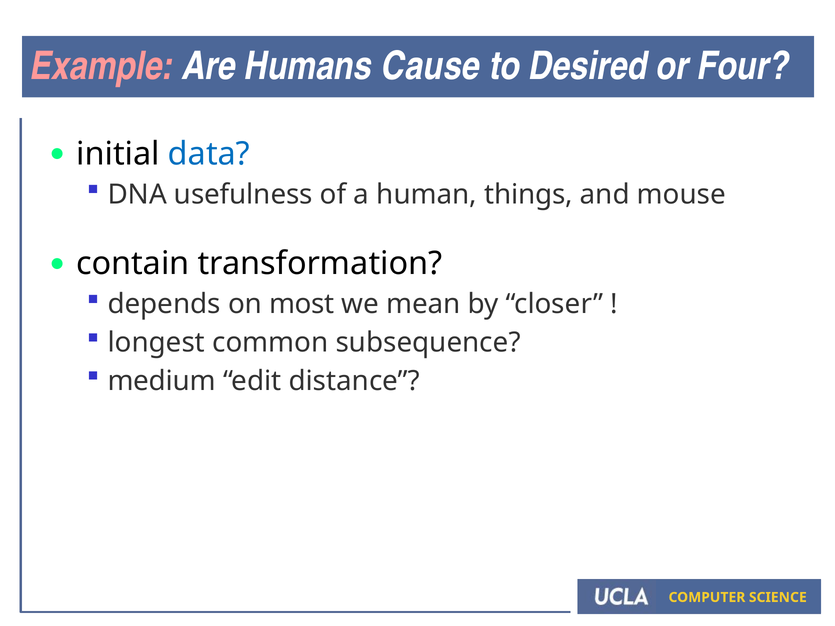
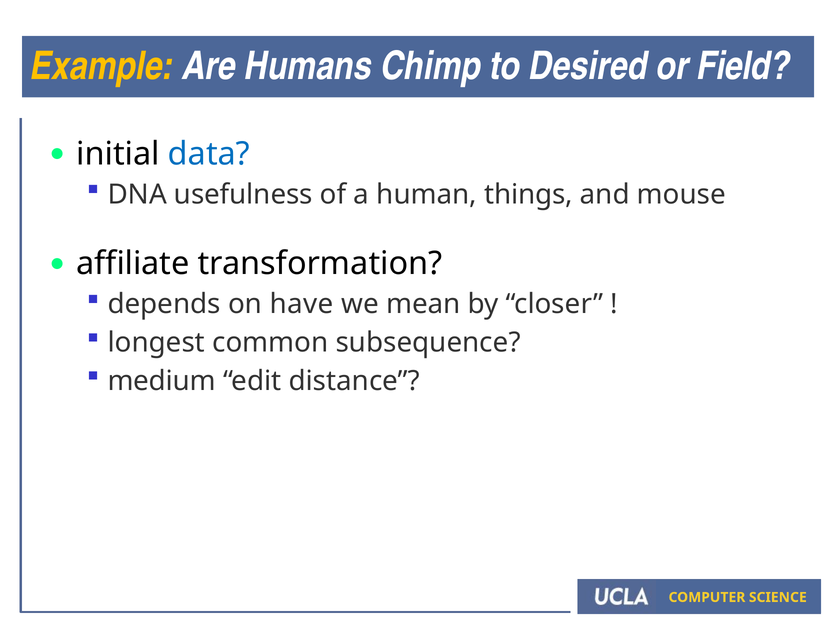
Example colour: pink -> yellow
Cause: Cause -> Chimp
Four: Four -> Field
contain: contain -> affiliate
most: most -> have
